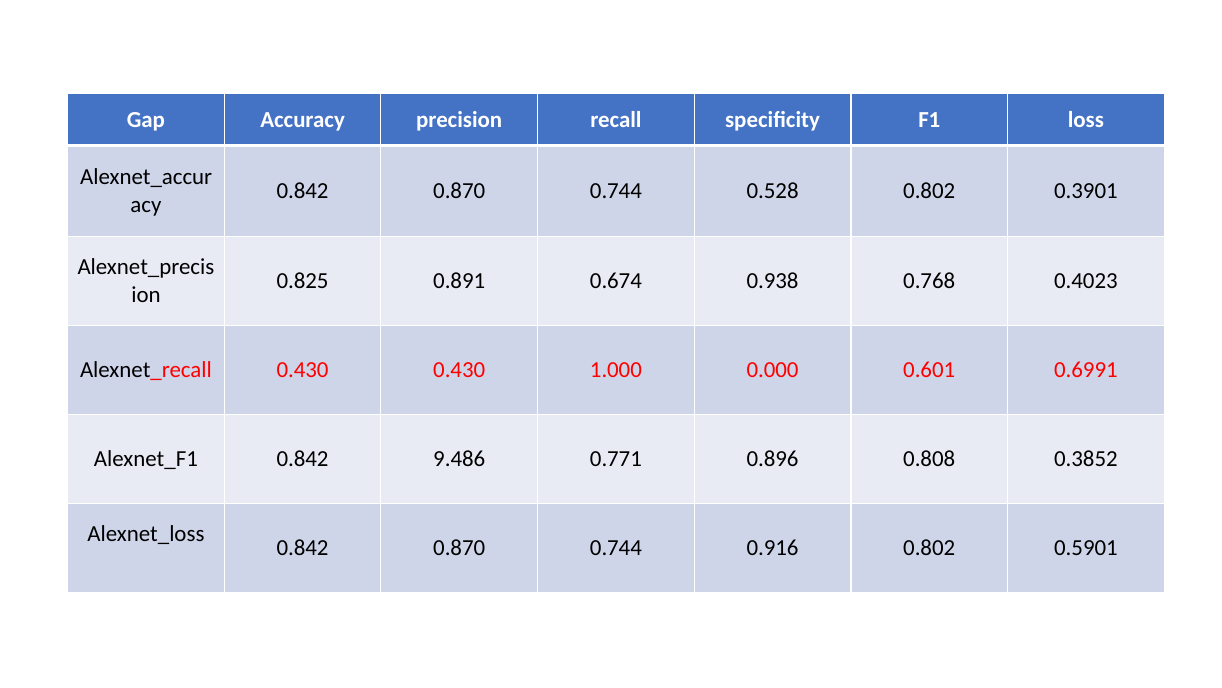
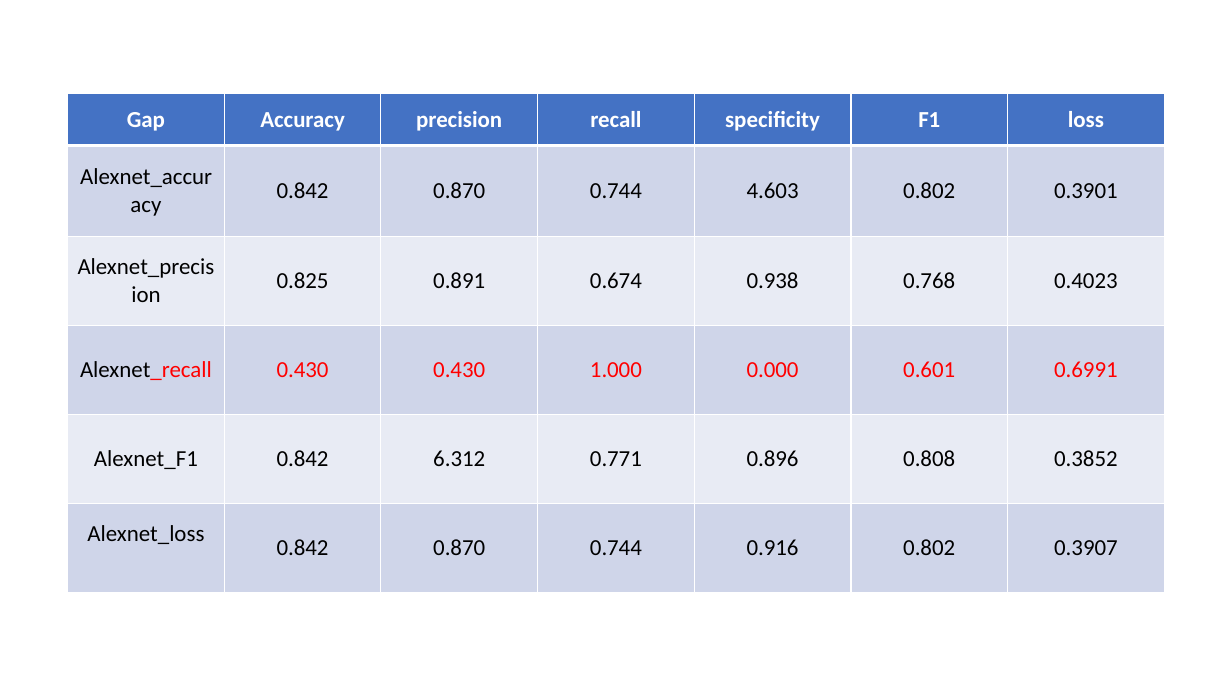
0.528: 0.528 -> 4.603
9.486: 9.486 -> 6.312
0.5901: 0.5901 -> 0.3907
